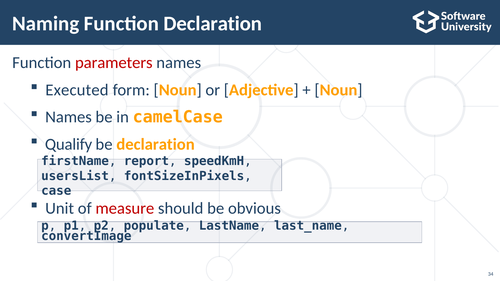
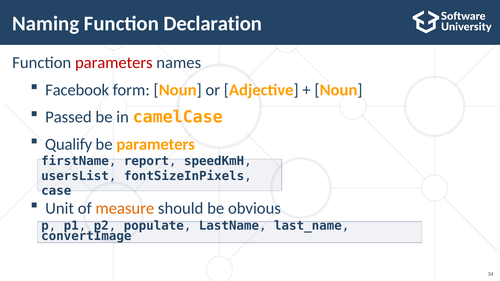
Executed: Executed -> Facebook
Names at (68, 117): Names -> Passed
be declaration: declaration -> parameters
measure colour: red -> orange
